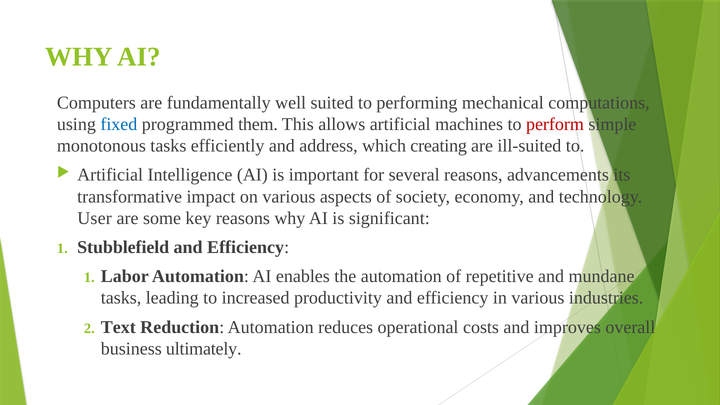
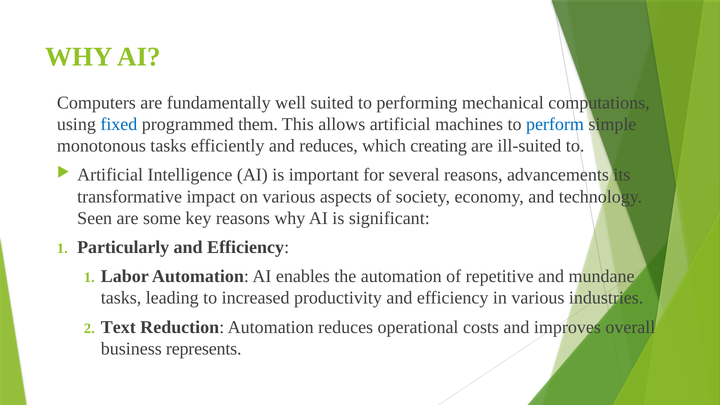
perform colour: red -> blue
and address: address -> reduces
User: User -> Seen
Stubblefield: Stubblefield -> Particularly
ultimately: ultimately -> represents
